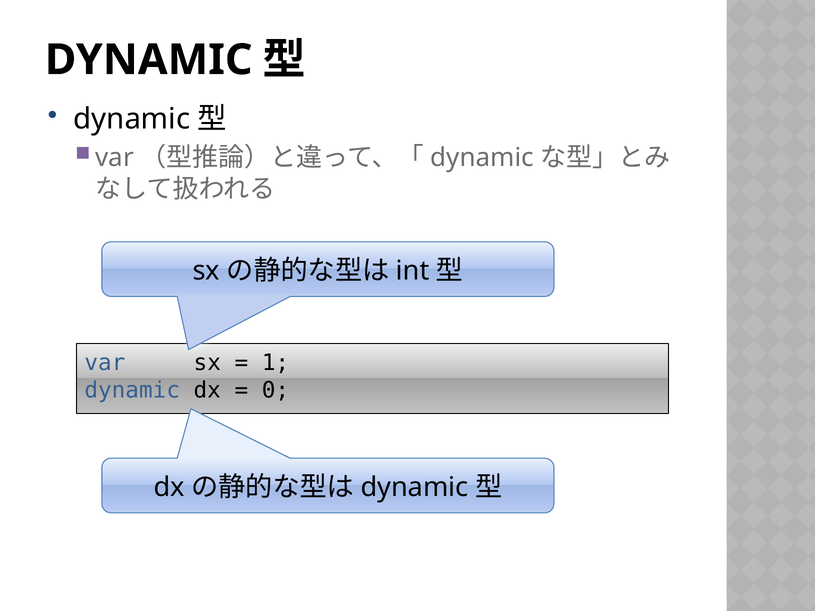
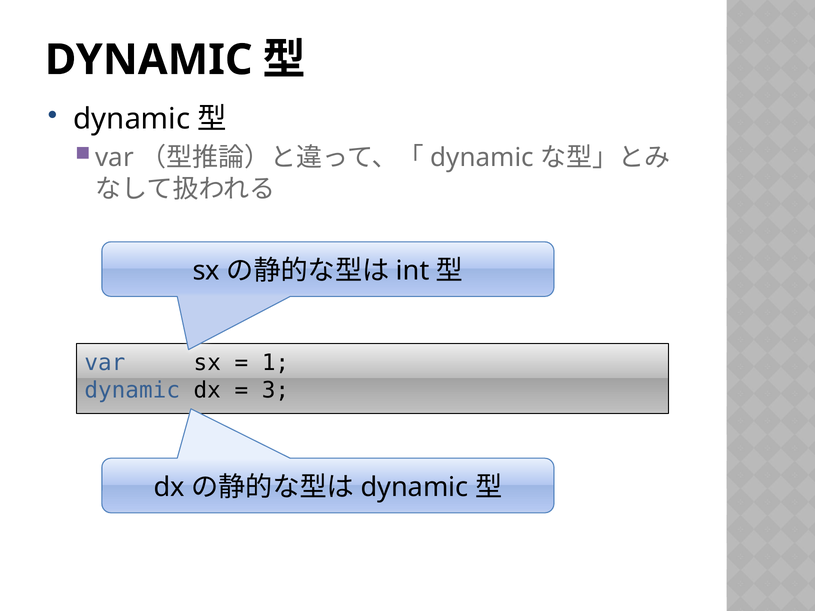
0: 0 -> 3
